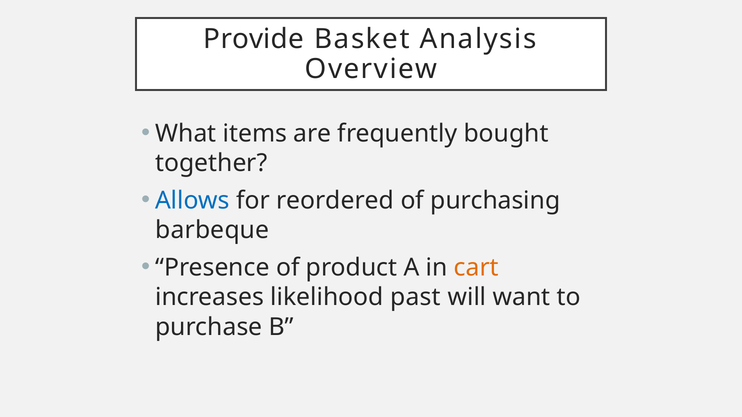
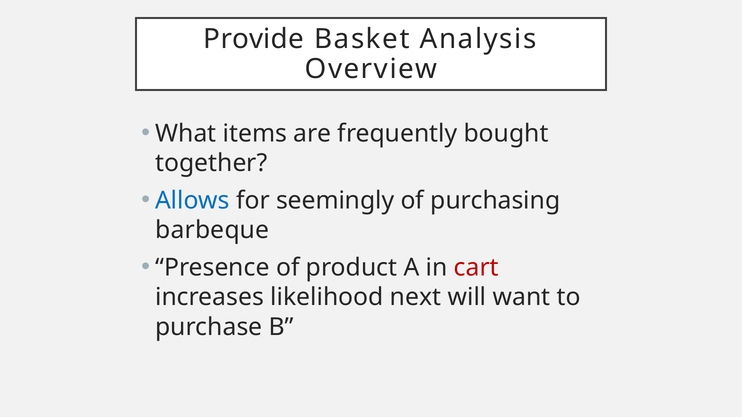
reordered: reordered -> seemingly
cart colour: orange -> red
past: past -> next
